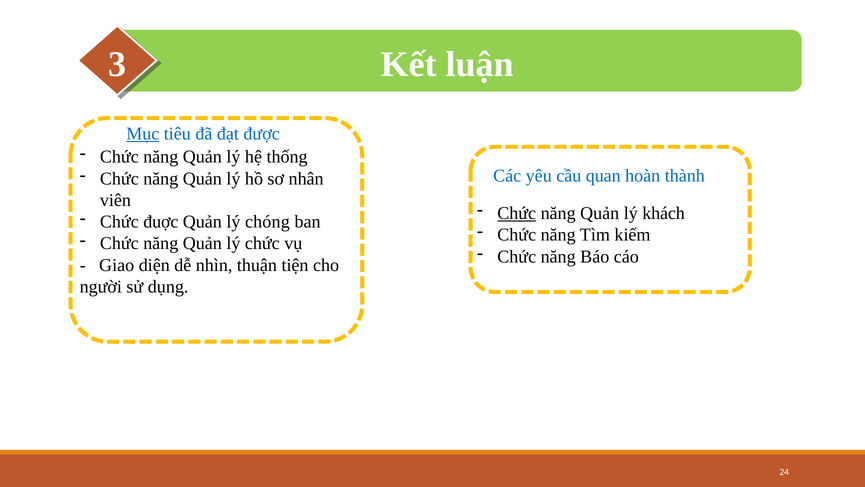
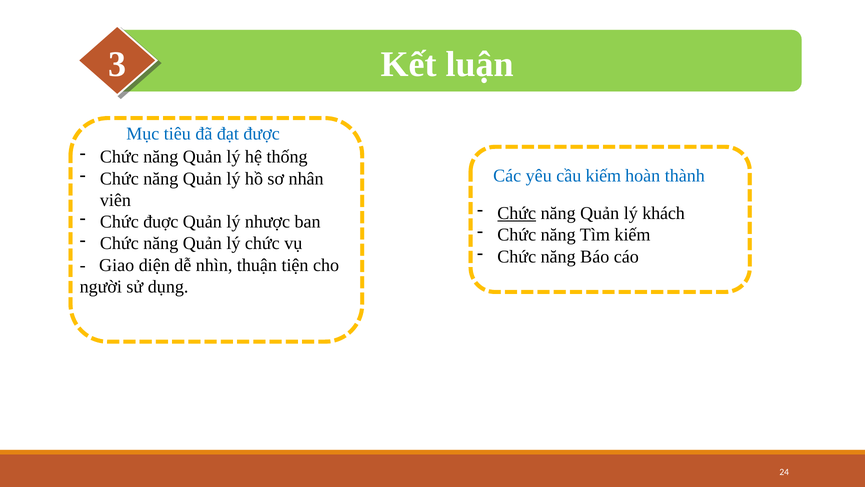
Mục underline: present -> none
cầu quan: quan -> kiếm
chóng: chóng -> nhược
